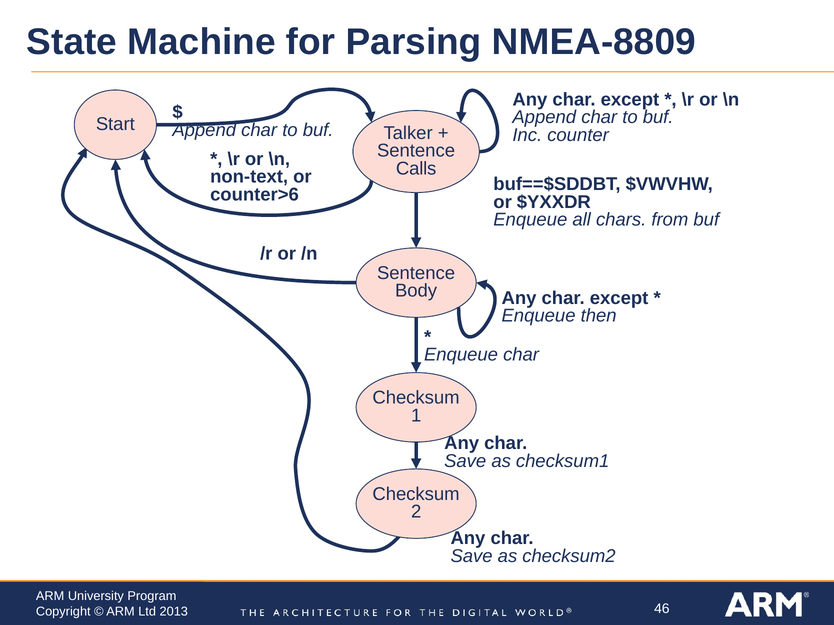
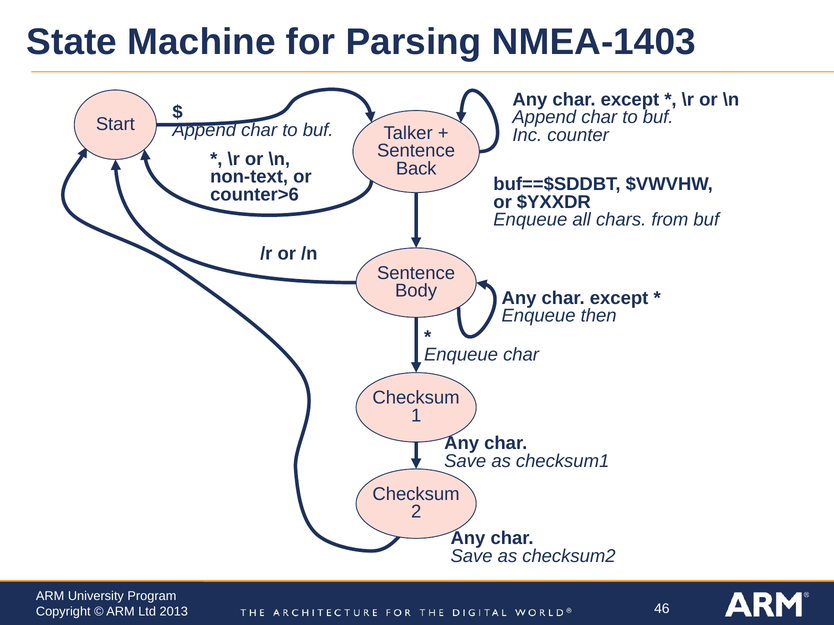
NMEA-8809: NMEA-8809 -> NMEA-1403
Calls: Calls -> Back
